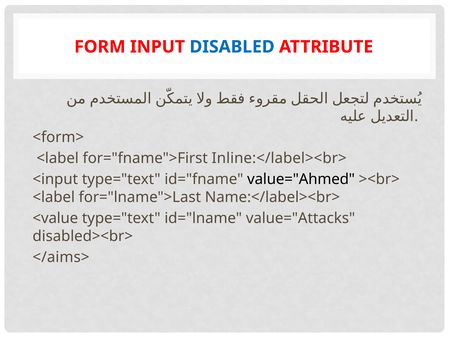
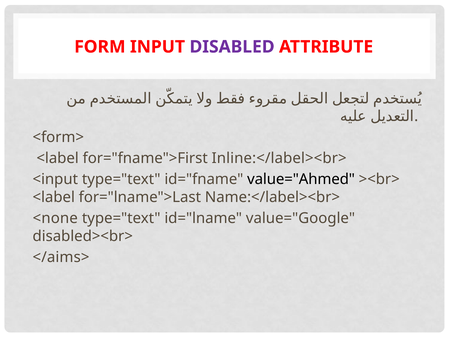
DISABLED colour: blue -> purple
<value: <value -> <none
value="Attacks: value="Attacks -> value="Google
